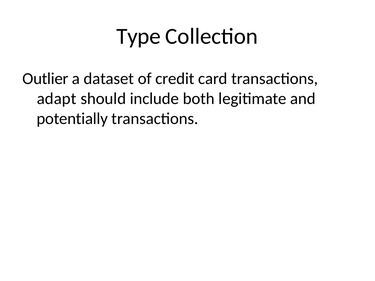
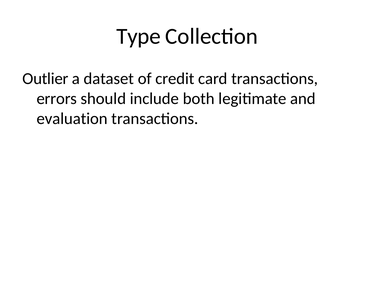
adapt: adapt -> errors
potentially: potentially -> evaluation
